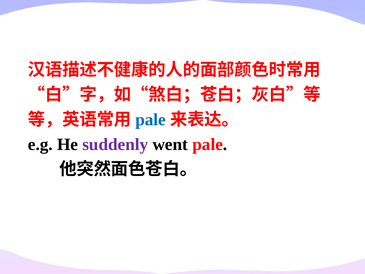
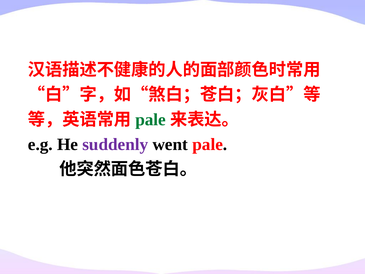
pale at (151, 119) colour: blue -> green
